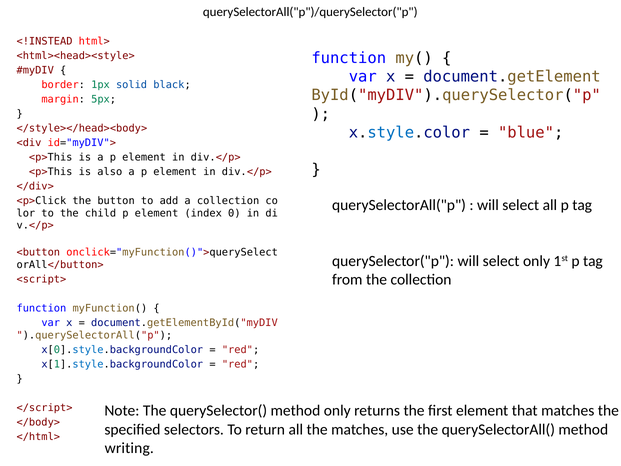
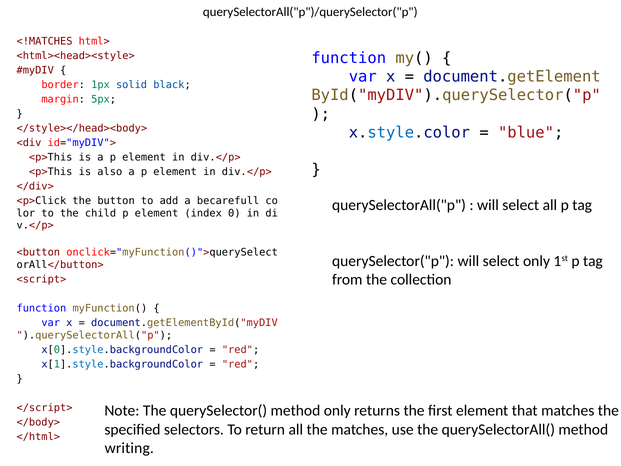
<!INSTEAD: <!INSTEAD -> <!MATCHES
a collection: collection -> becarefull
